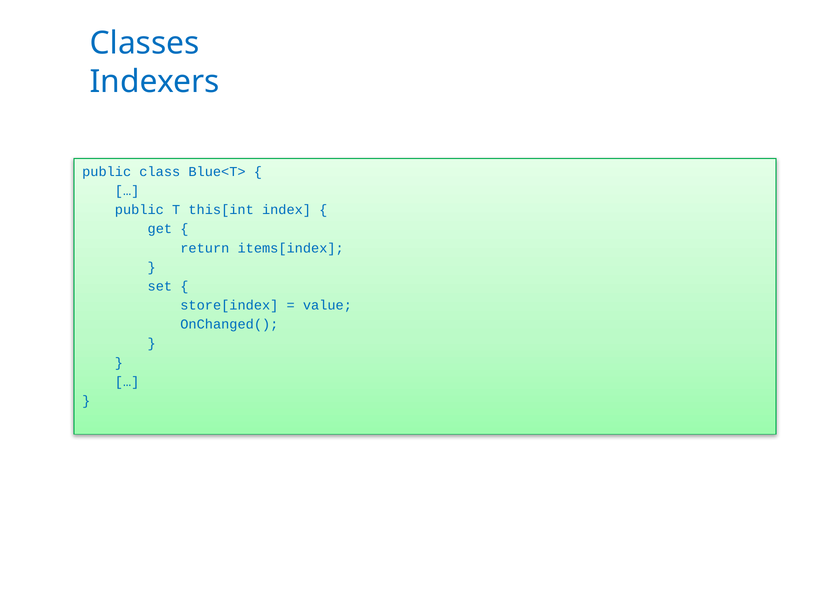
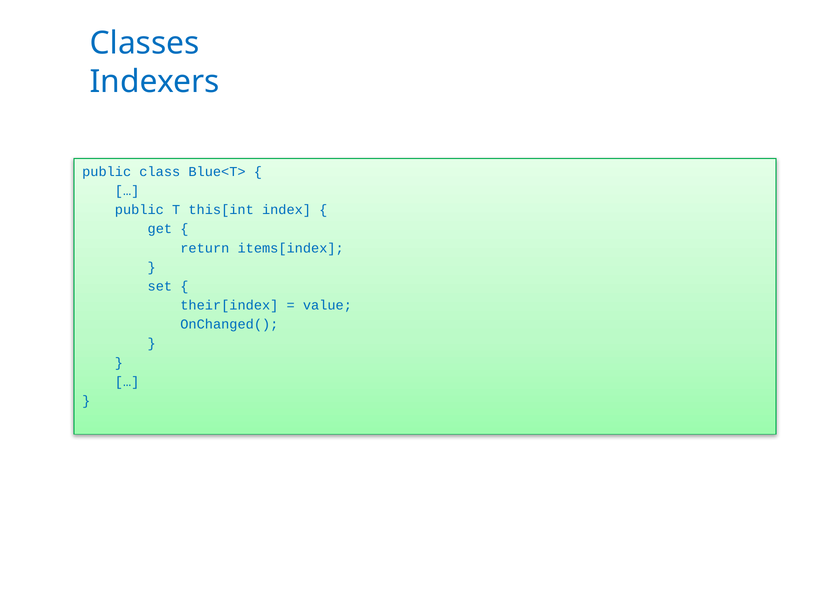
store[index: store[index -> their[index
